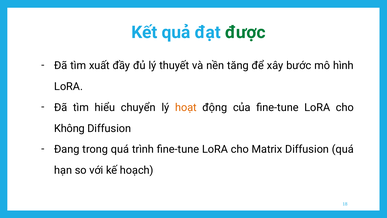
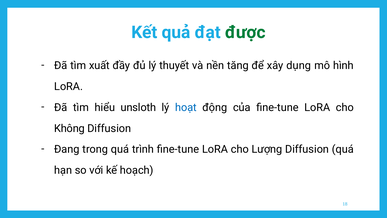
bước: bước -> dụng
chuyển: chuyển -> unsloth
hoạt colour: orange -> blue
Matrix: Matrix -> Lượng
